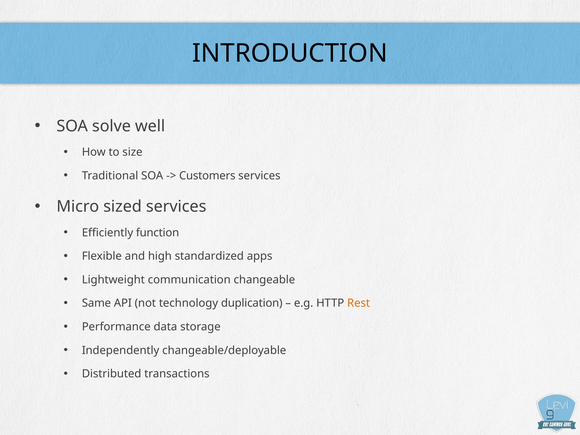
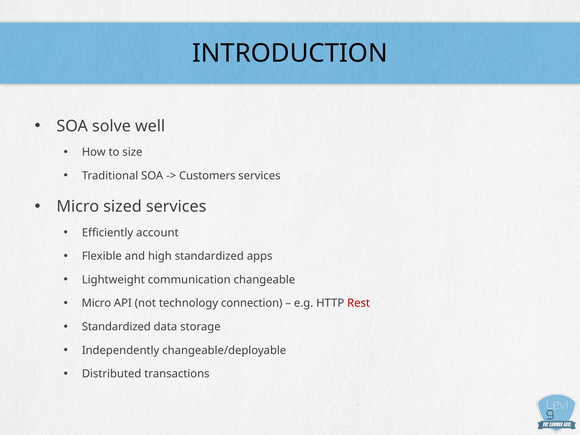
function: function -> account
Same at (96, 303): Same -> Micro
duplication: duplication -> connection
Rest colour: orange -> red
Performance at (116, 327): Performance -> Standardized
